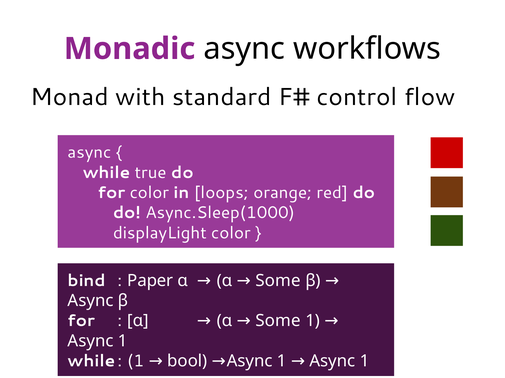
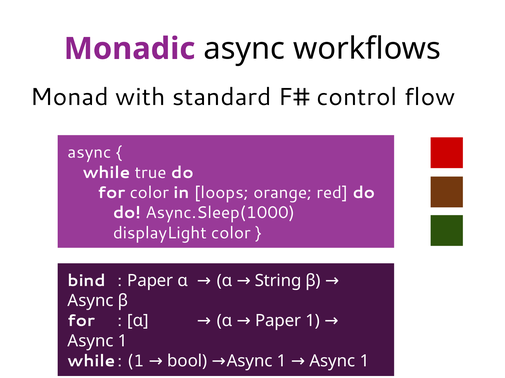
Some at (278, 281): Some -> String
Some at (278, 321): Some -> Paper
